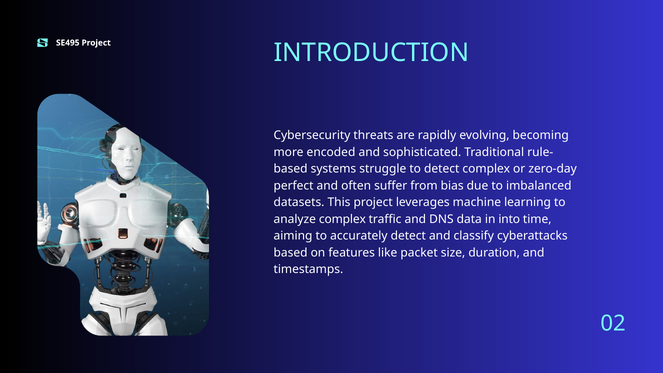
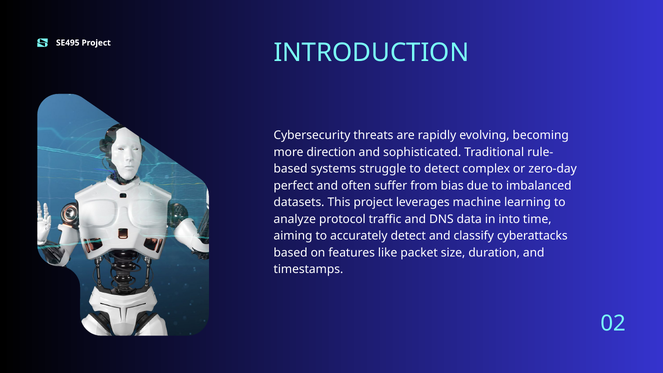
encoded: encoded -> direction
analyze complex: complex -> protocol
